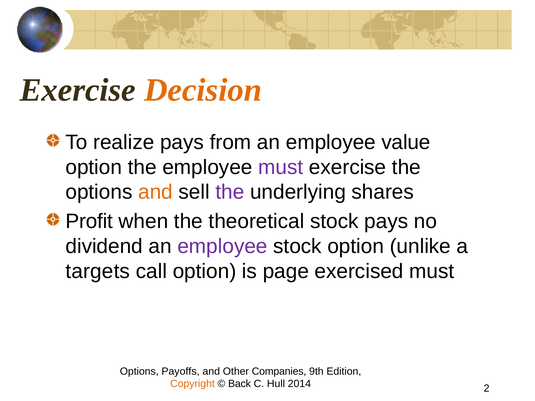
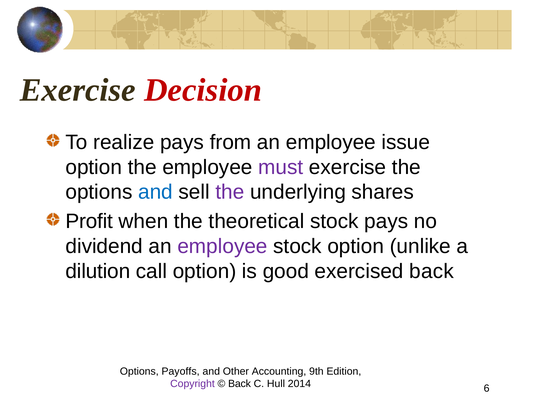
Decision colour: orange -> red
value: value -> issue
and at (156, 192) colour: orange -> blue
targets: targets -> dilution
page: page -> good
exercised must: must -> back
Companies: Companies -> Accounting
Copyright colour: orange -> purple
2: 2 -> 6
